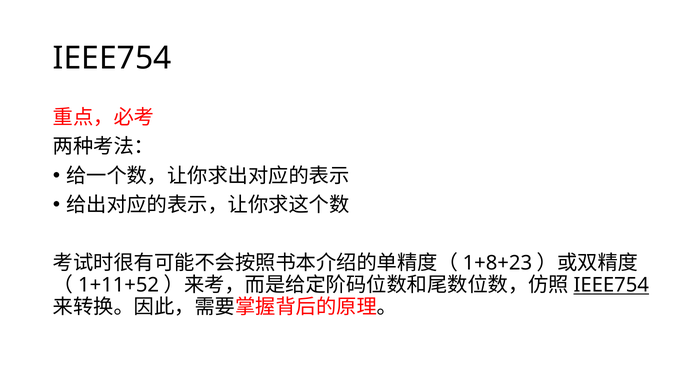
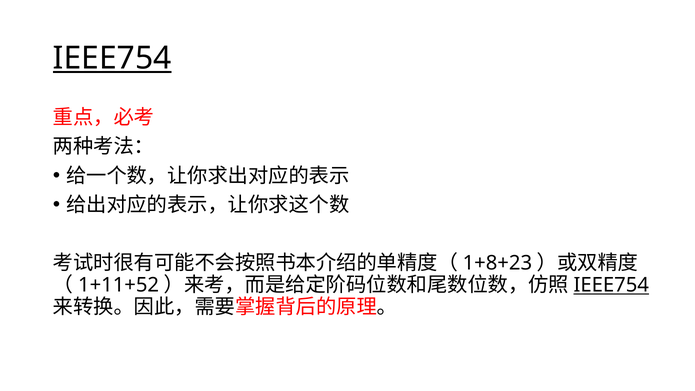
IEEE754 at (112, 58) underline: none -> present
